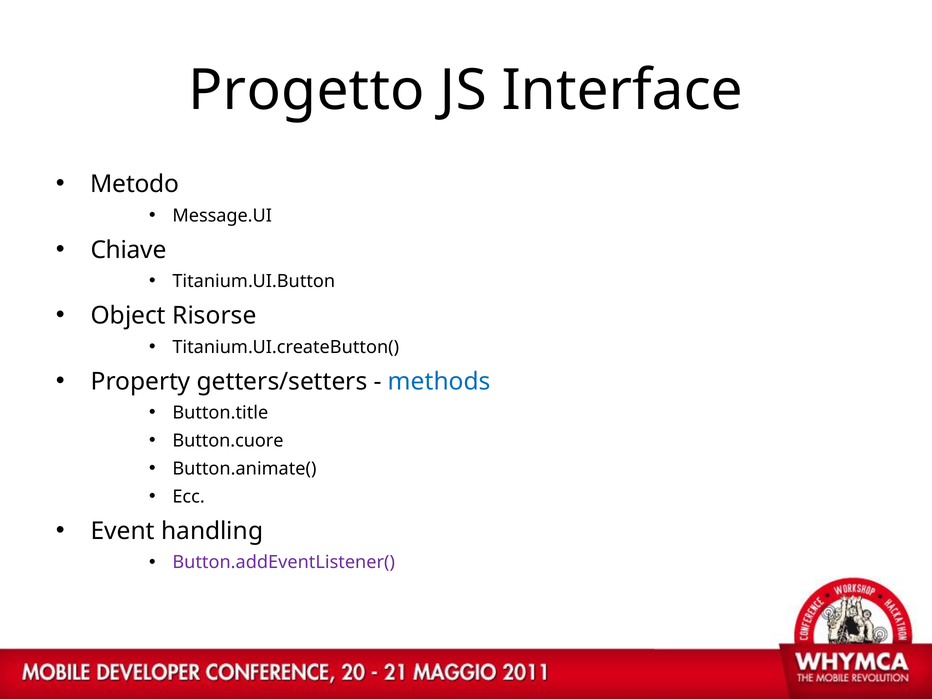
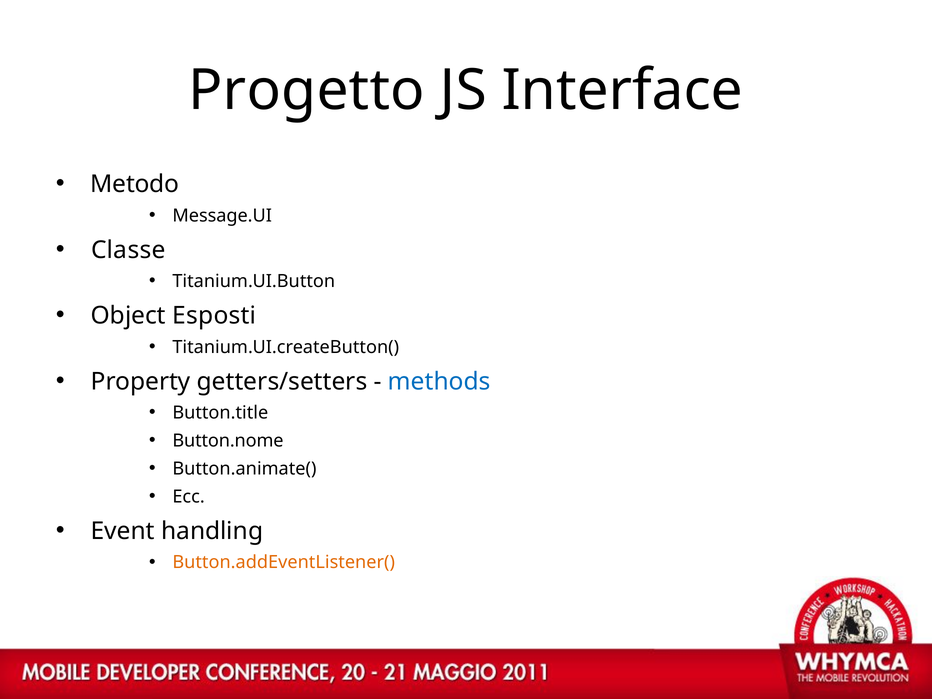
Chiave: Chiave -> Classe
Risorse: Risorse -> Esposti
Button.cuore: Button.cuore -> Button.nome
Button.addEventListener( colour: purple -> orange
